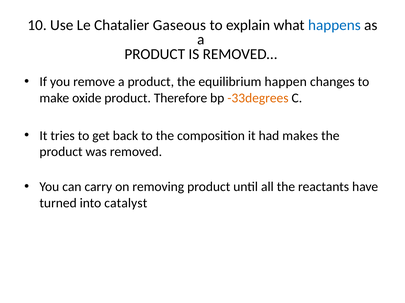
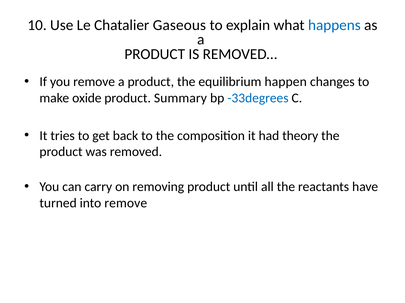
Therefore: Therefore -> Summary
-33degrees colour: orange -> blue
makes: makes -> theory
into catalyst: catalyst -> remove
